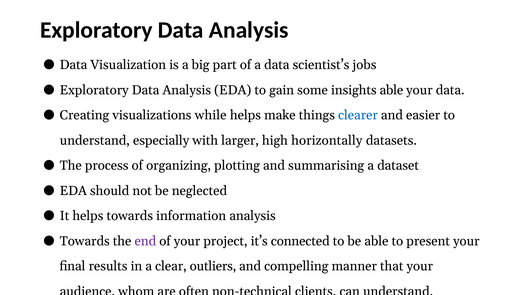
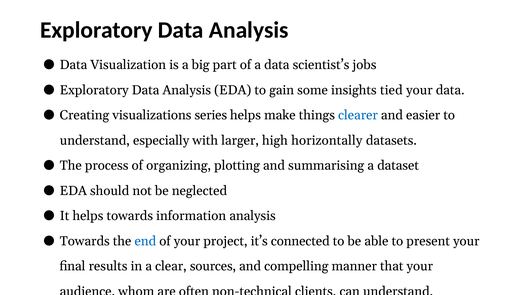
insights able: able -> tied
while: while -> series
end colour: purple -> blue
outliers: outliers -> sources
